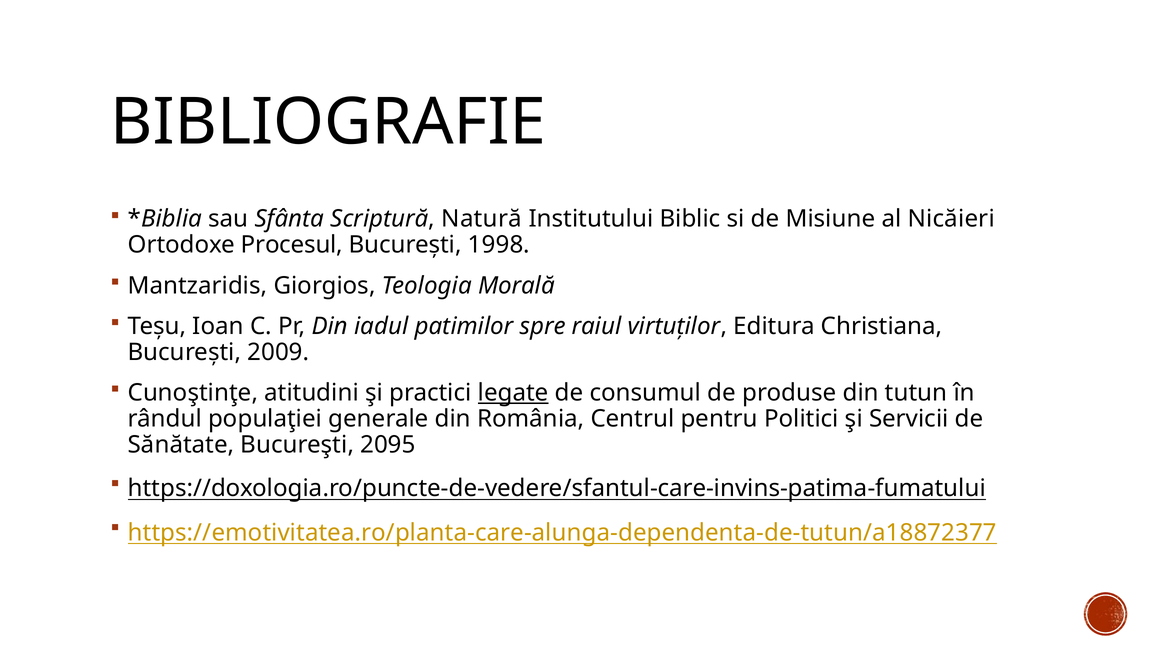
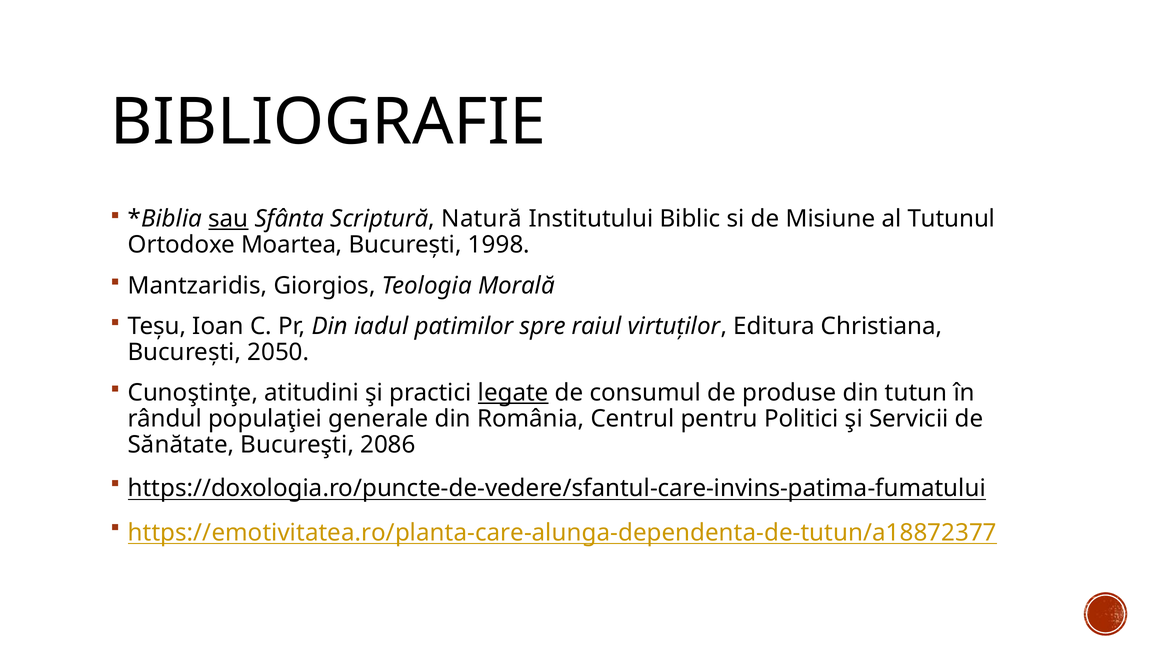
sau underline: none -> present
Nicăieri: Nicăieri -> Tutunul
Procesul: Procesul -> Moartea
2009: 2009 -> 2050
2095: 2095 -> 2086
